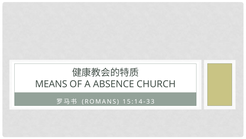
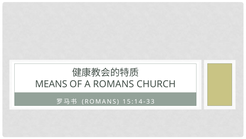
A ABSENCE: ABSENCE -> ROMANS
